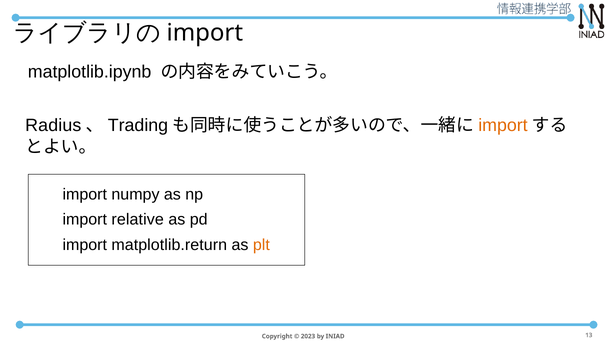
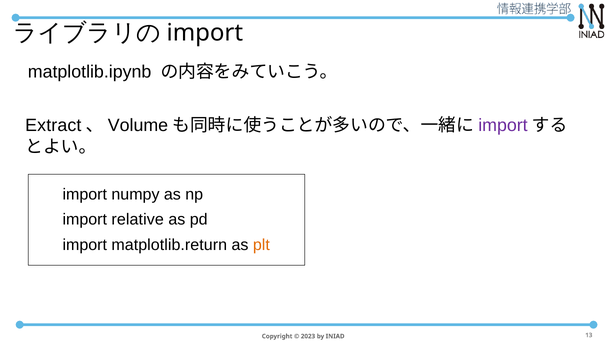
Radius: Radius -> Extract
Trading: Trading -> Volume
import at (503, 126) colour: orange -> purple
